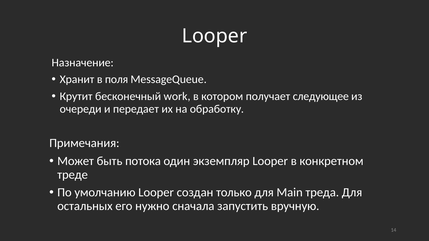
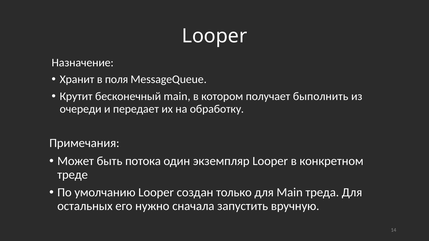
бесконечный work: work -> main
следующее: следующее -> быполнить
